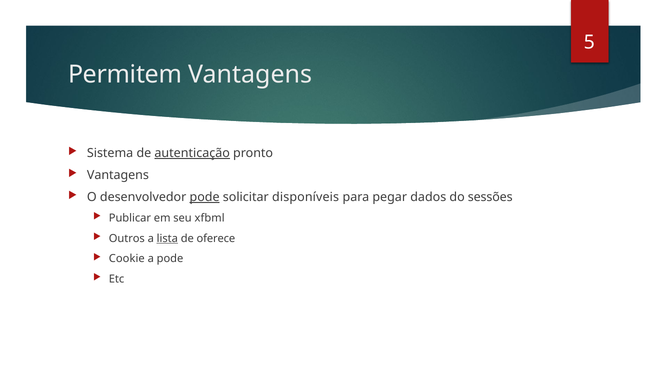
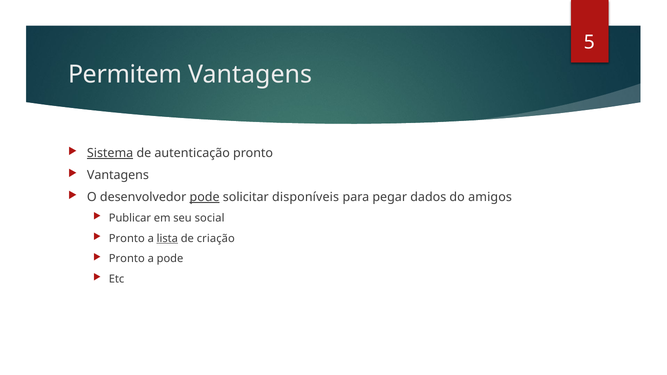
Sistema underline: none -> present
autenticação underline: present -> none
sessões: sessões -> amigos
xfbml: xfbml -> social
Outros at (127, 239): Outros -> Pronto
oferece: oferece -> criação
Cookie at (127, 259): Cookie -> Pronto
